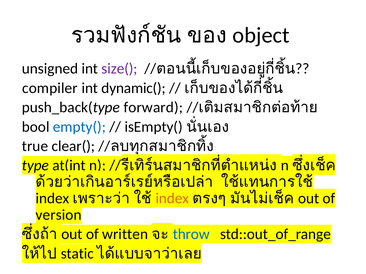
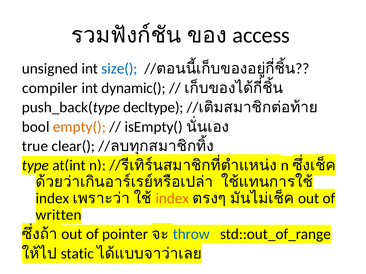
object: object -> access
size( colour: purple -> blue
forward: forward -> decltype
empty( colour: blue -> orange
version: version -> written
written: written -> pointer
